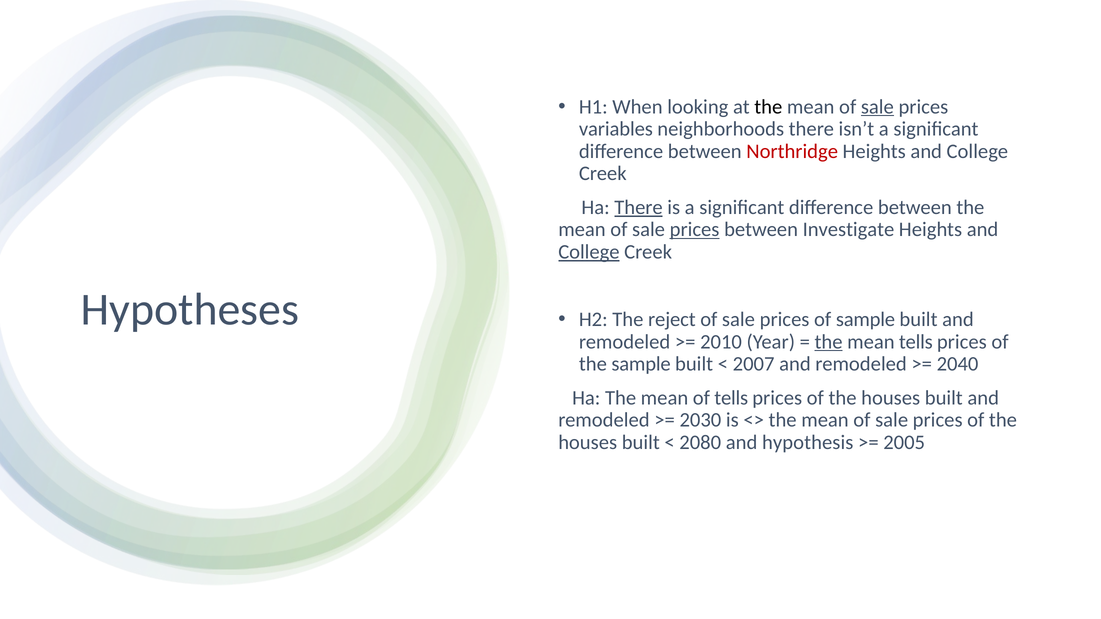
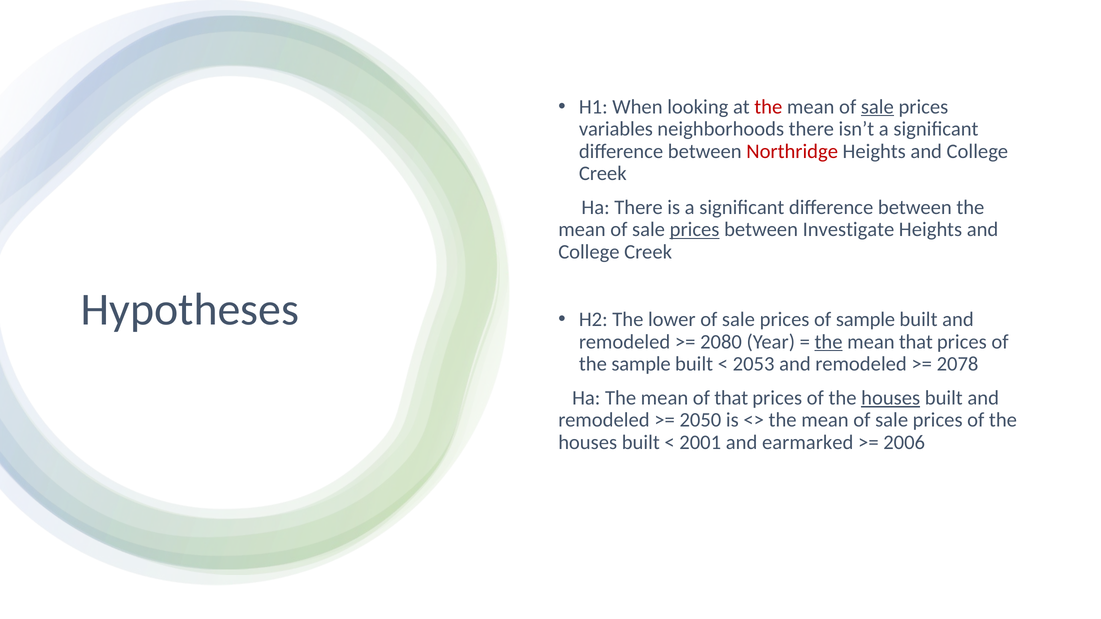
the at (768, 107) colour: black -> red
There at (639, 207) underline: present -> none
College at (589, 252) underline: present -> none
reject: reject -> lower
2010: 2010 -> 2080
mean tells: tells -> that
2007: 2007 -> 2053
2040: 2040 -> 2078
of tells: tells -> that
houses at (891, 398) underline: none -> present
2030: 2030 -> 2050
2080: 2080 -> 2001
hypothesis: hypothesis -> earmarked
2005: 2005 -> 2006
